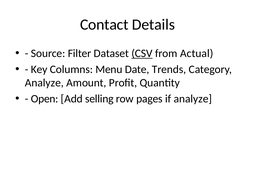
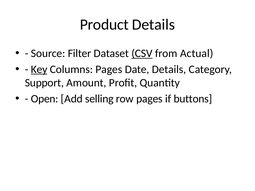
Contact: Contact -> Product
Key underline: none -> present
Columns Menu: Menu -> Pages
Date Trends: Trends -> Details
Analyze at (44, 83): Analyze -> Support
if analyze: analyze -> buttons
